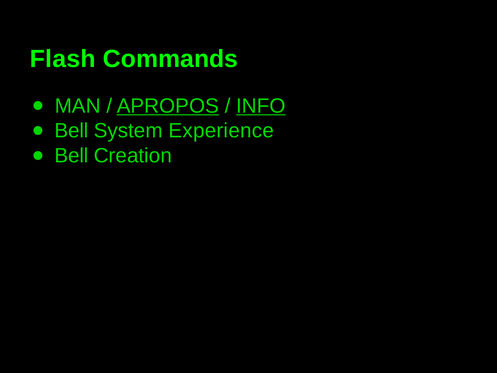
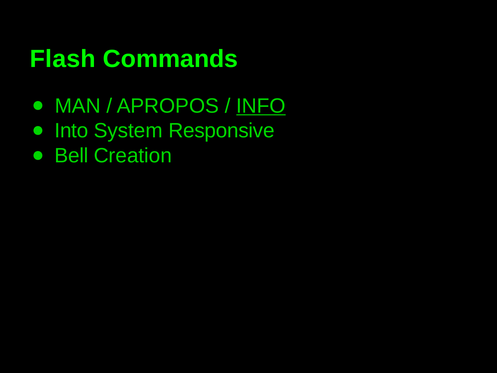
APROPOS underline: present -> none
Bell at (71, 131): Bell -> Into
Experience: Experience -> Responsive
